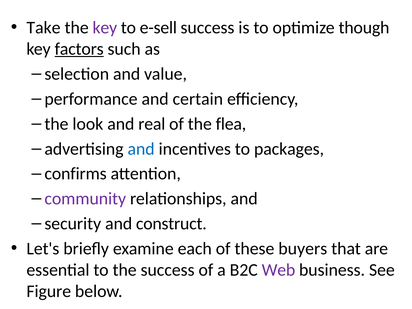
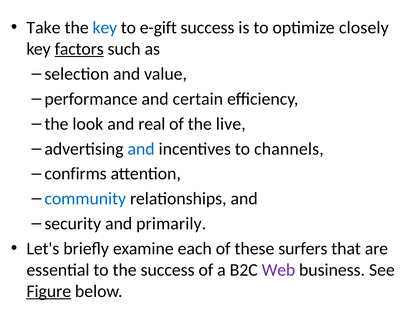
key at (105, 28) colour: purple -> blue
e-sell: e-sell -> e-gift
though: though -> closely
flea: flea -> live
packages: packages -> channels
community colour: purple -> blue
construct: construct -> primarily
buyers: buyers -> surfers
Figure underline: none -> present
